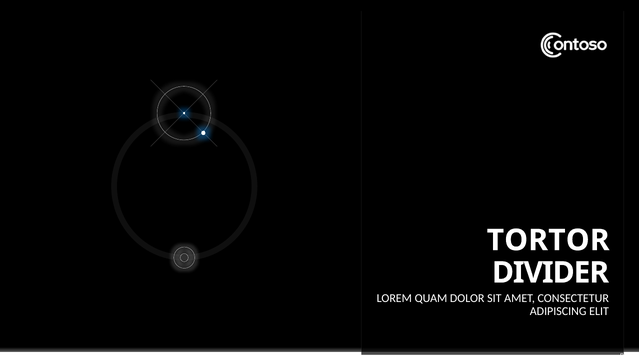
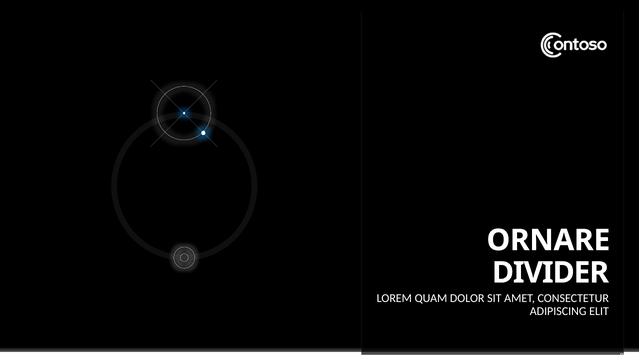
TORTOR: TORTOR -> ORNARE
